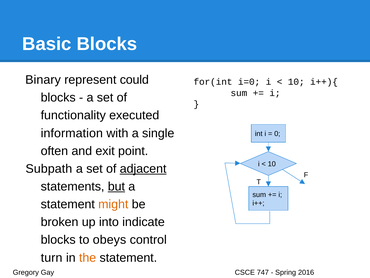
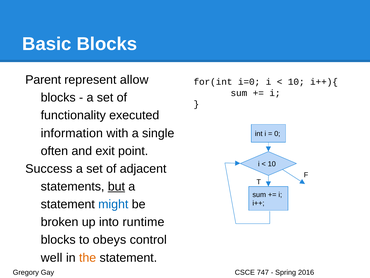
Binary: Binary -> Parent
could: could -> allow
Subpath: Subpath -> Success
adjacent underline: present -> none
might colour: orange -> blue
indicate: indicate -> runtime
turn: turn -> well
